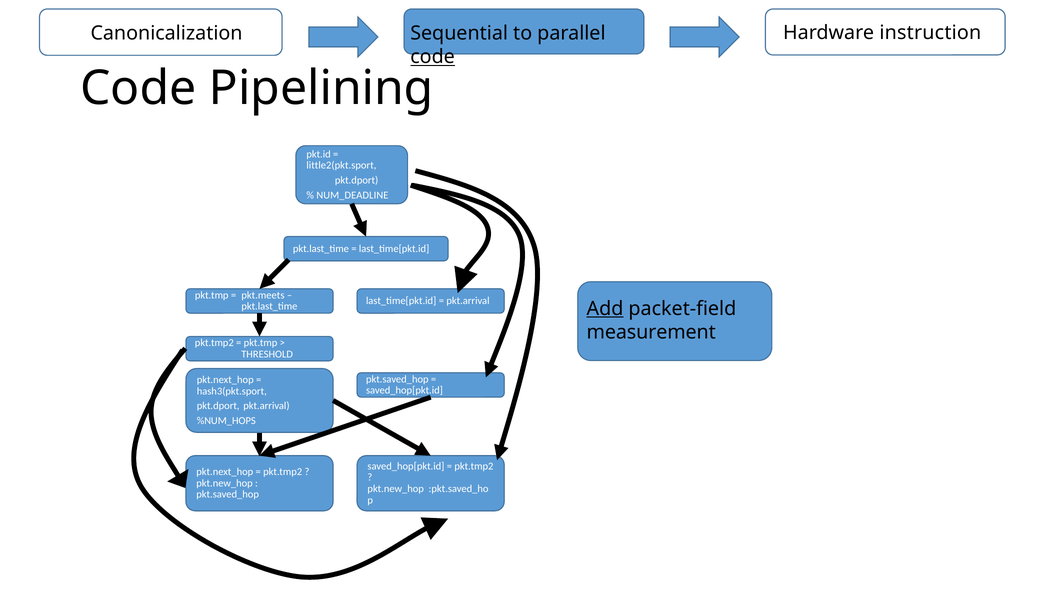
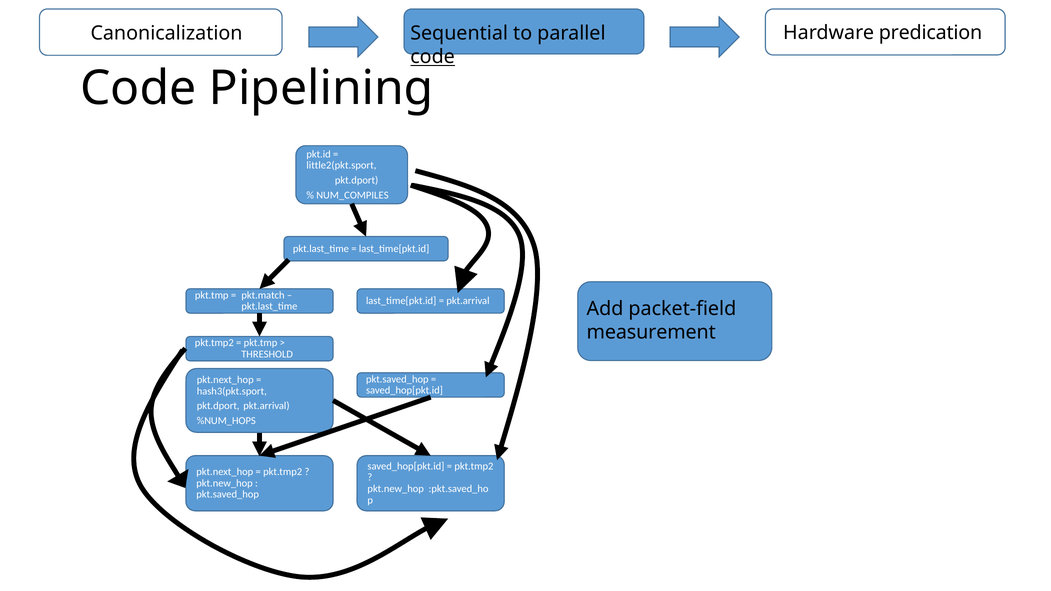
instruction: instruction -> predication
NUM_DEADLINE: NUM_DEADLINE -> NUM_COMPILES
pkt.meets: pkt.meets -> pkt.match
Add underline: present -> none
